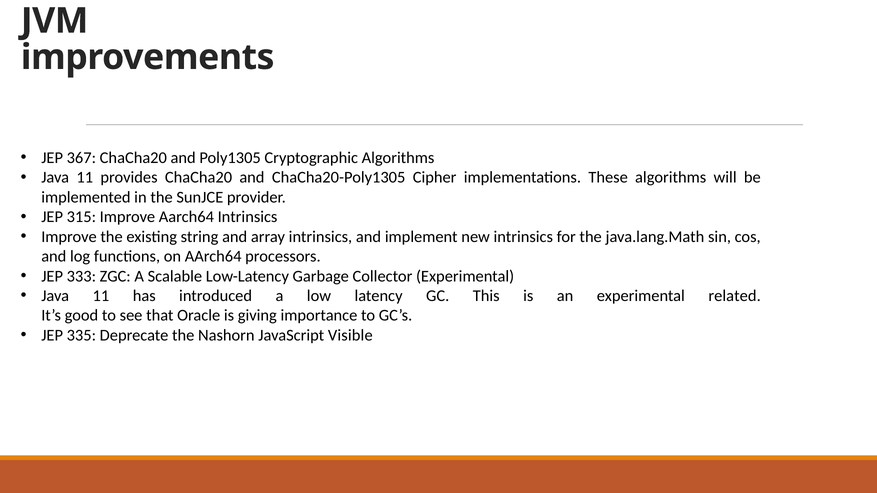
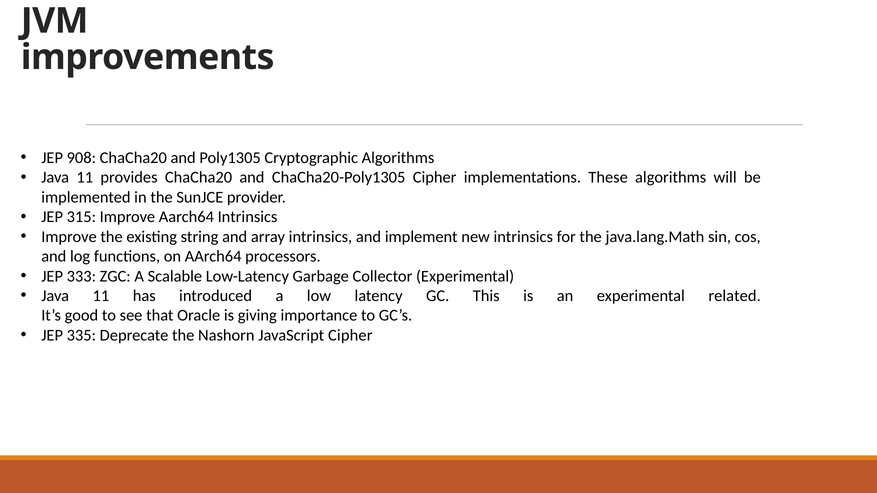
367: 367 -> 908
JavaScript Visible: Visible -> Cipher
